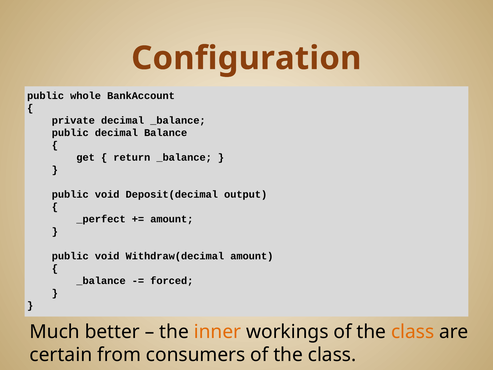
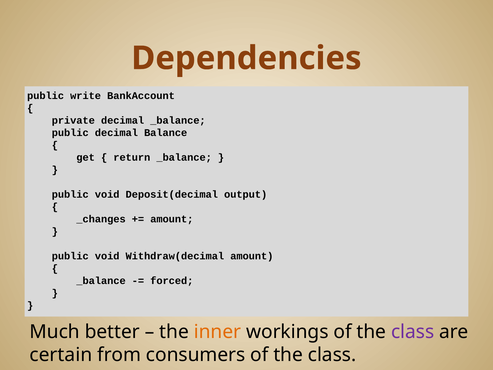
Configuration: Configuration -> Dependencies
whole: whole -> write
_perfect: _perfect -> _changes
class at (413, 332) colour: orange -> purple
